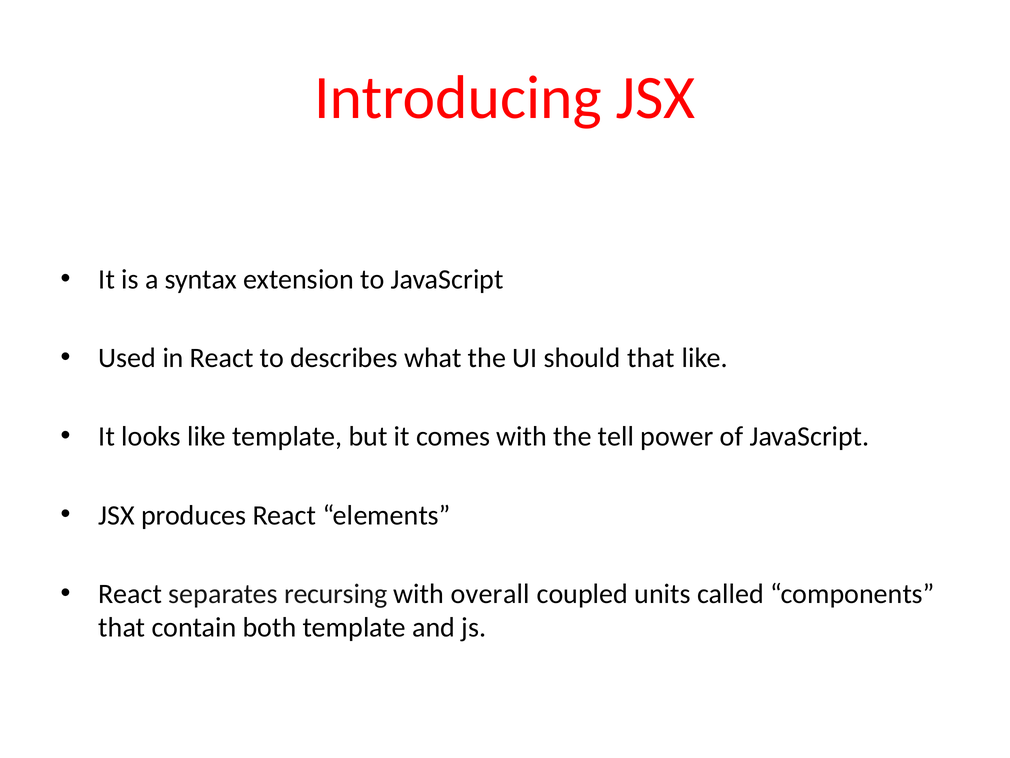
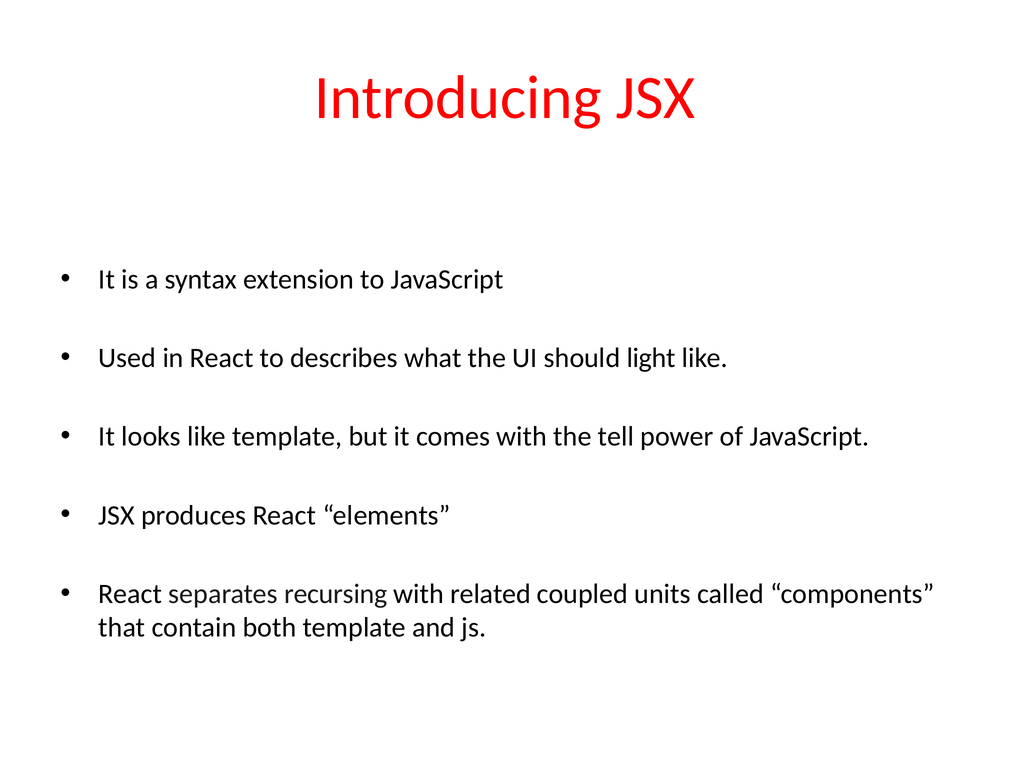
should that: that -> light
overall: overall -> related
